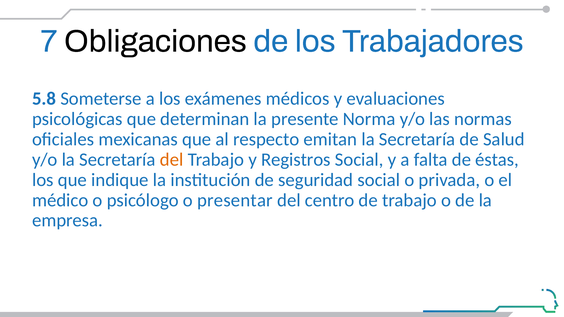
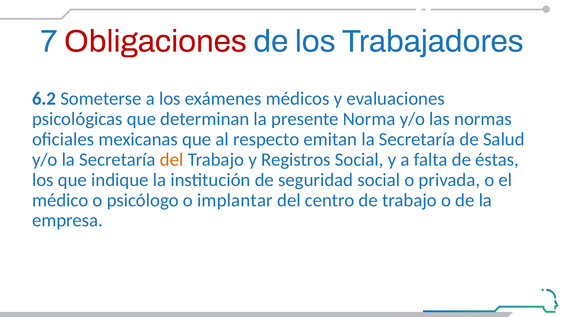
Obligaciones colour: black -> red
5.8: 5.8 -> 6.2
presentar: presentar -> implantar
